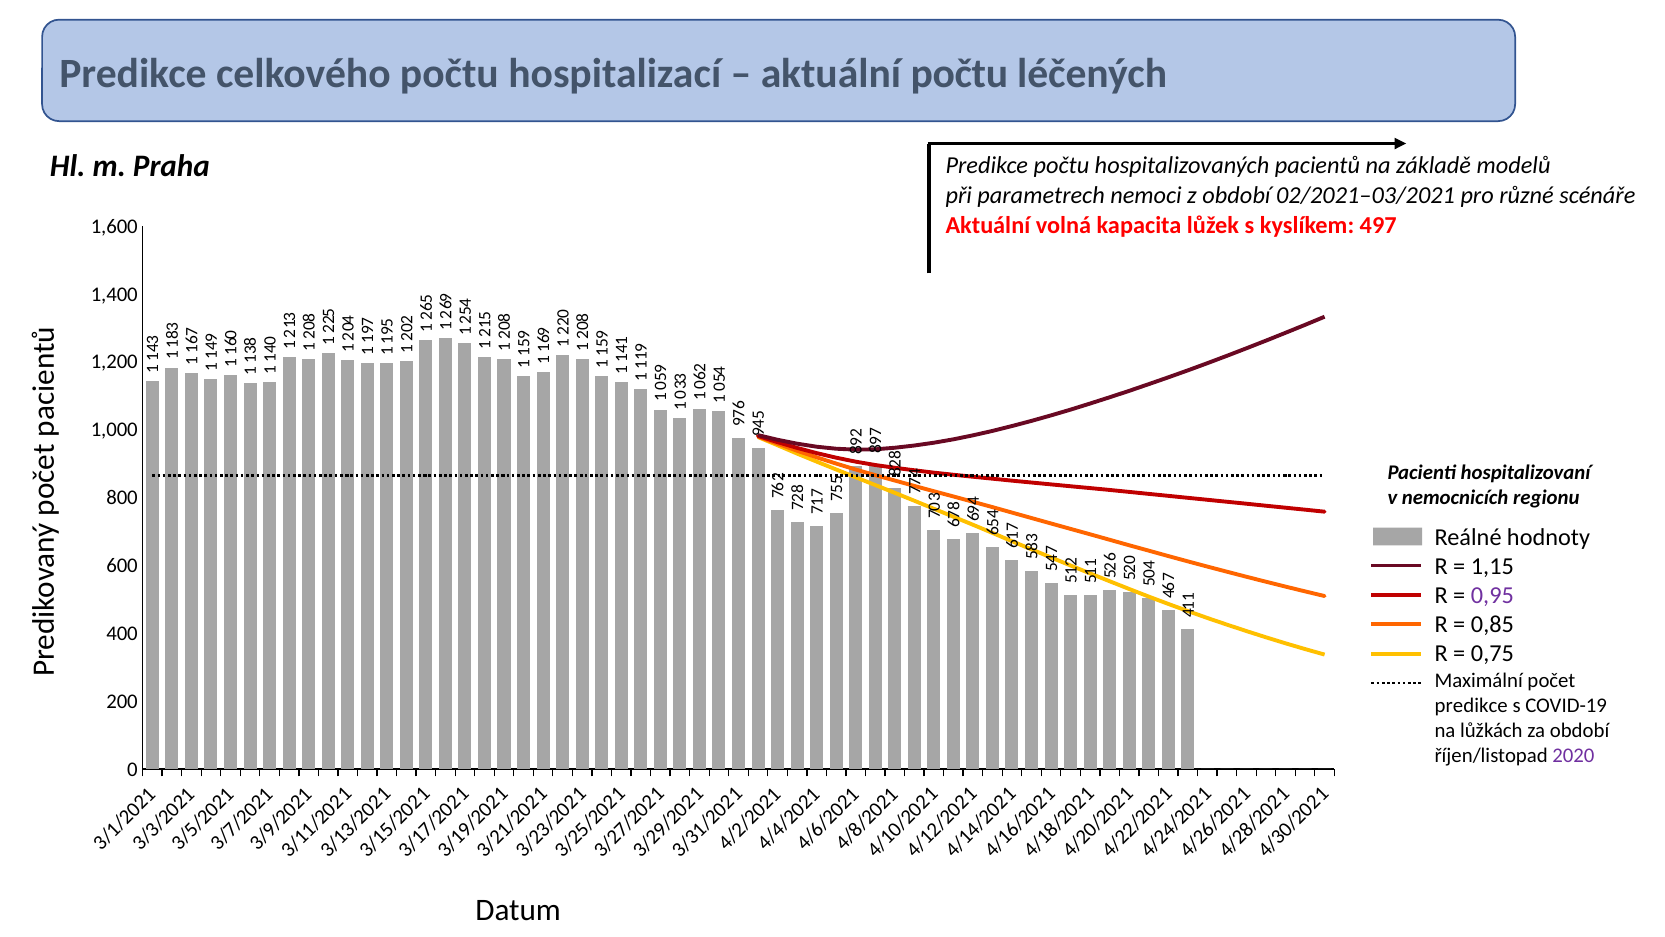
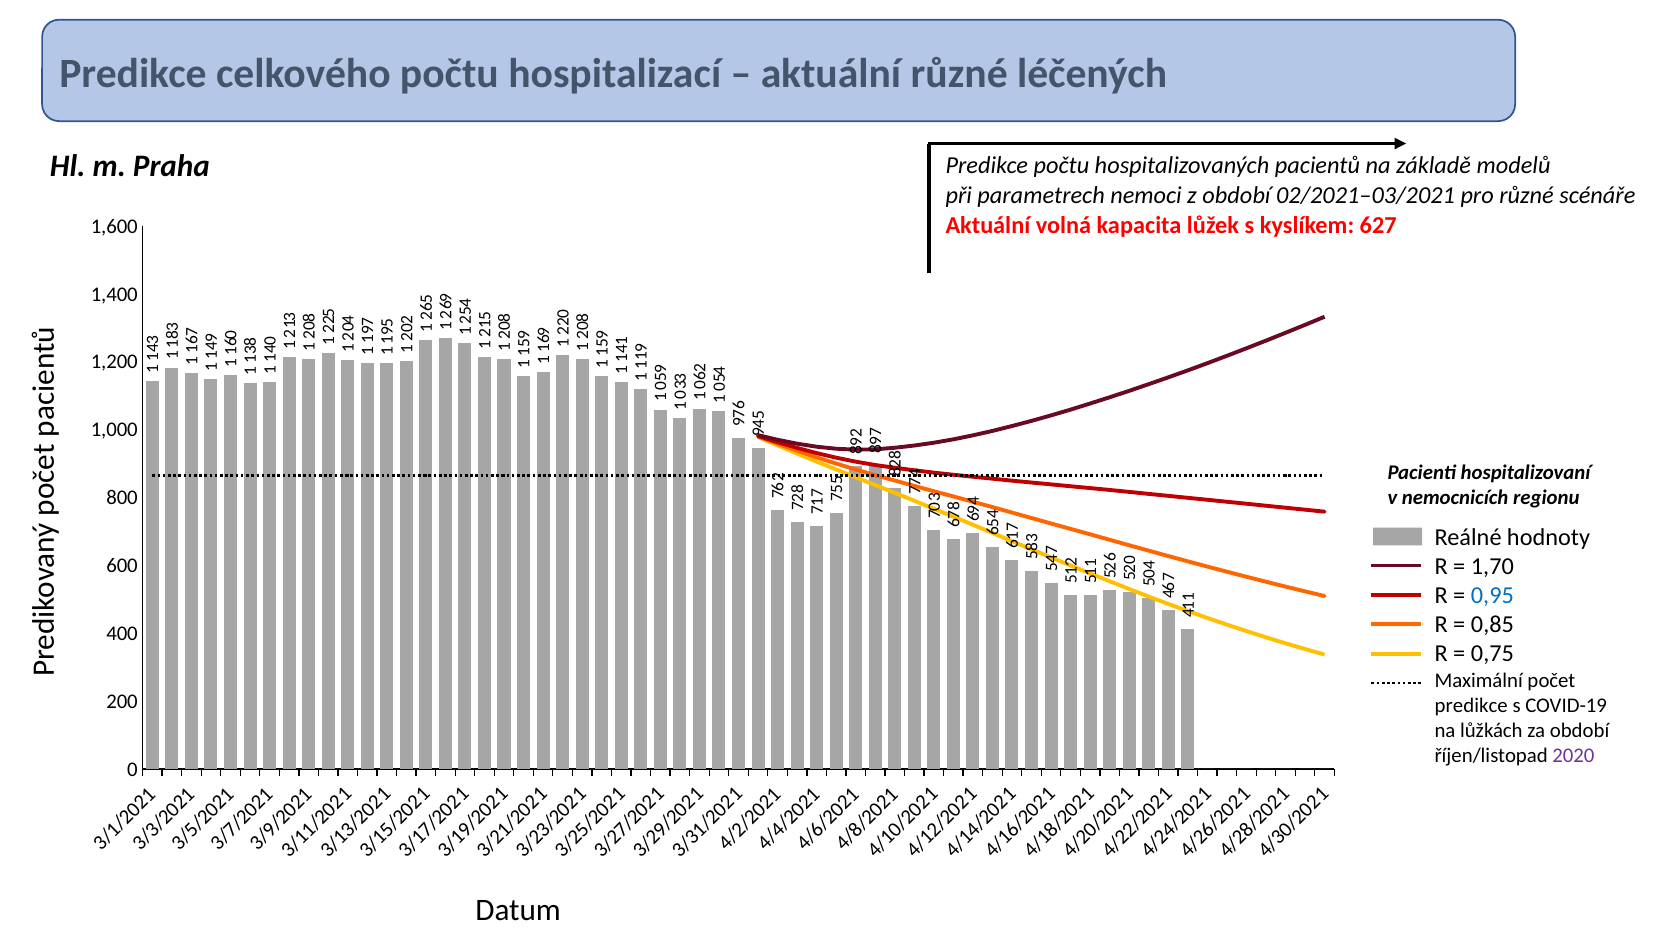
aktuální počtu: počtu -> různé
497: 497 -> 627
1,15: 1,15 -> 1,70
0,95 colour: purple -> blue
